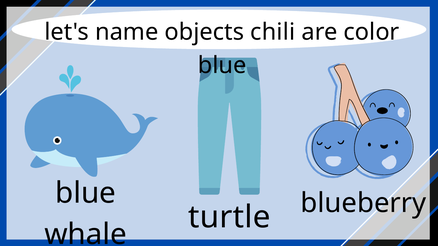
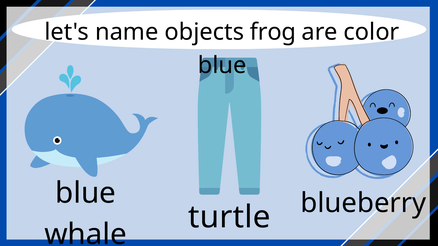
chili: chili -> frog
